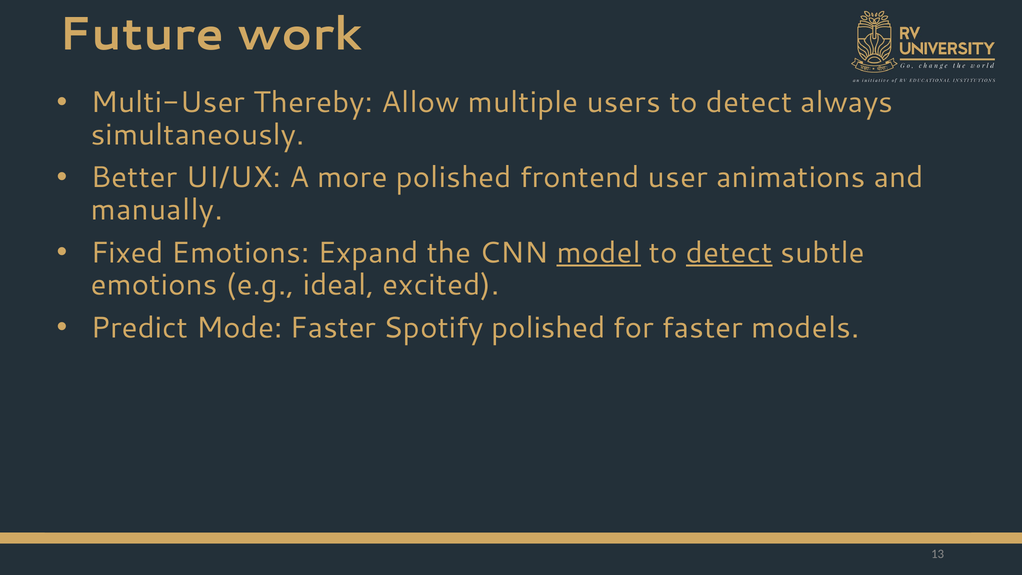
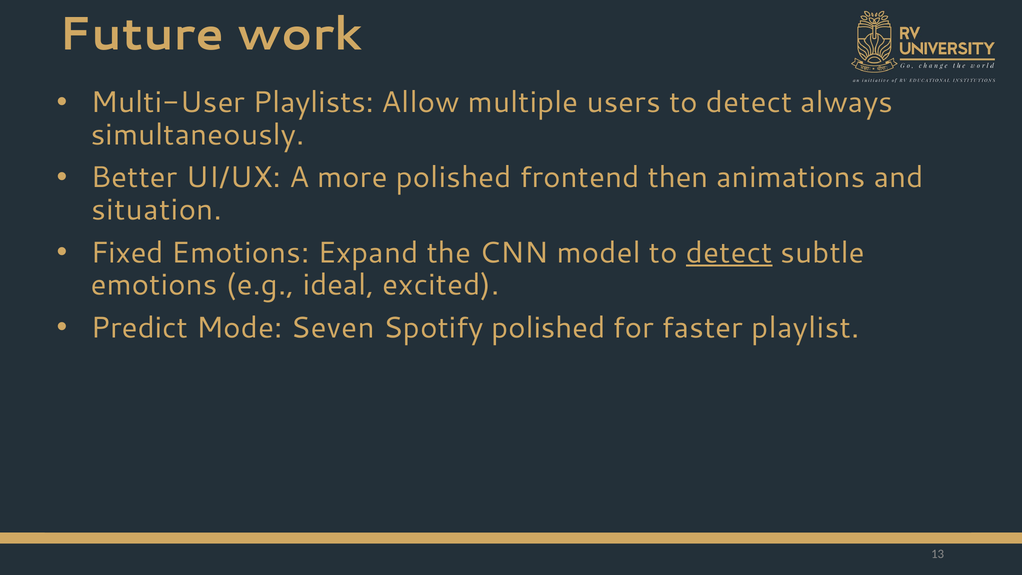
Thereby: Thereby -> Playlists
user: user -> then
manually: manually -> situation
model underline: present -> none
Mode Faster: Faster -> Seven
models: models -> playlist
